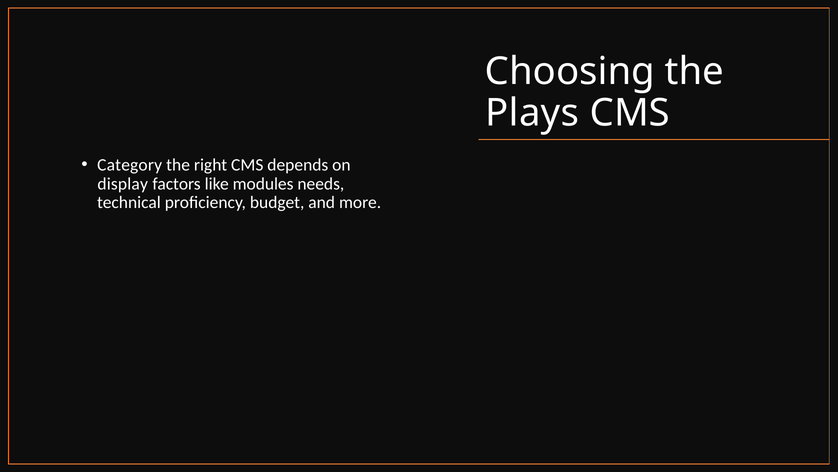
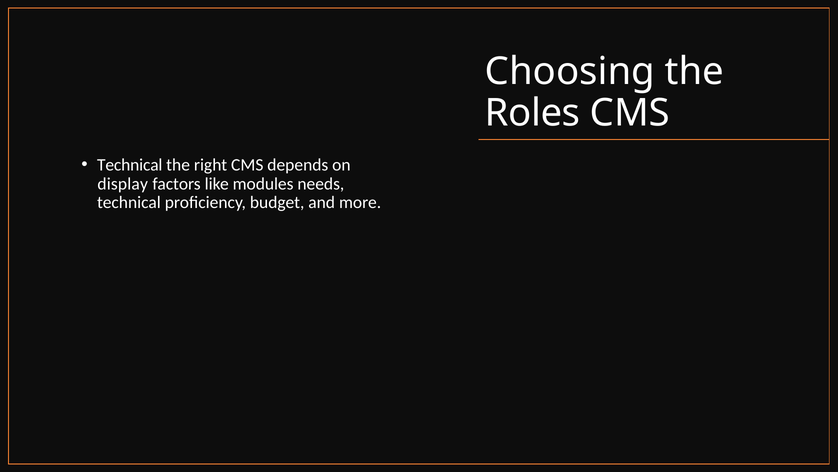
Plays: Plays -> Roles
Category at (130, 165): Category -> Technical
